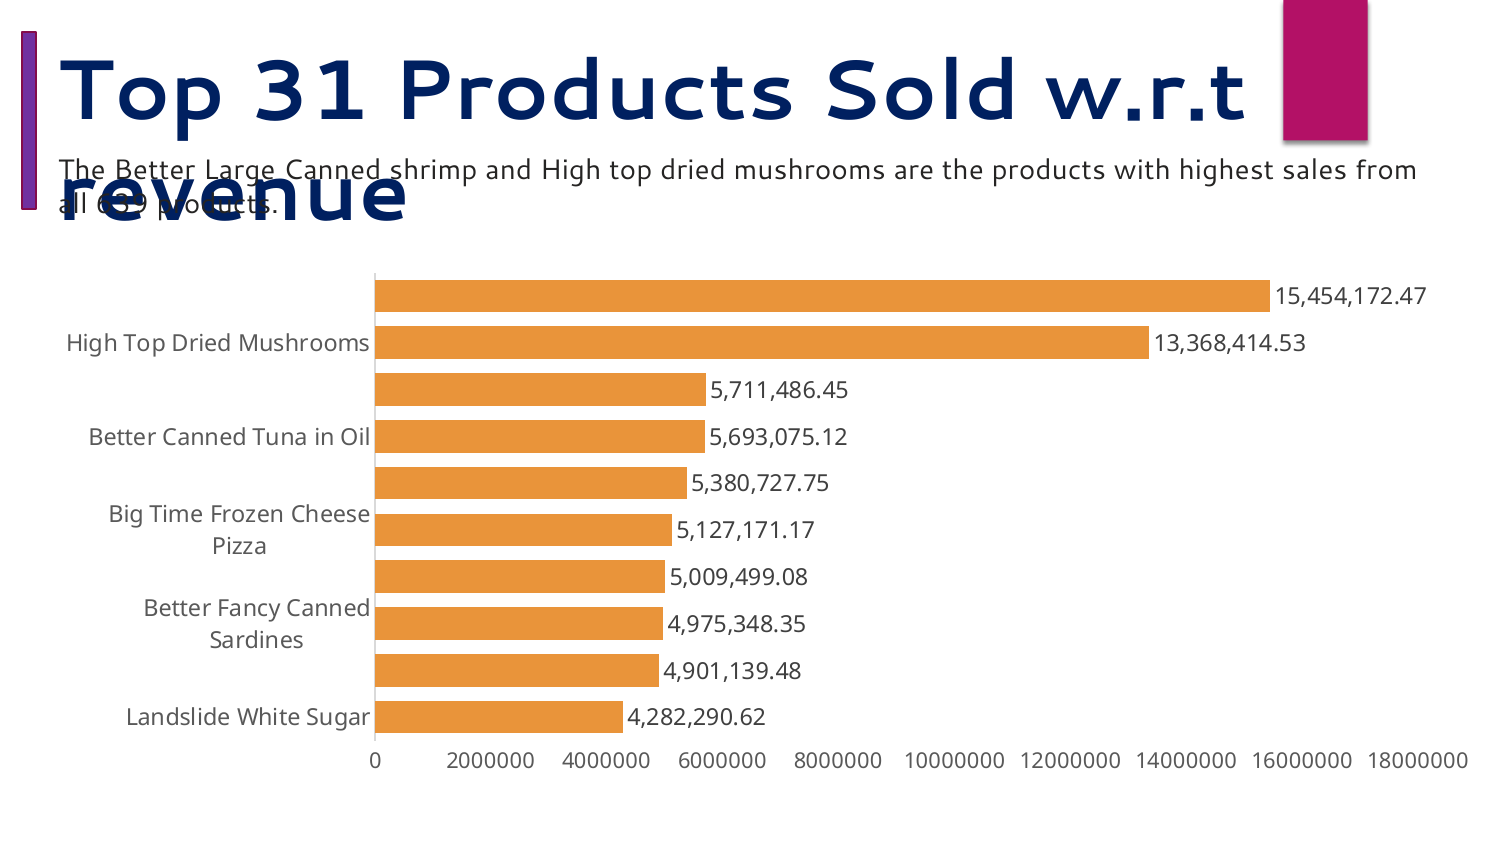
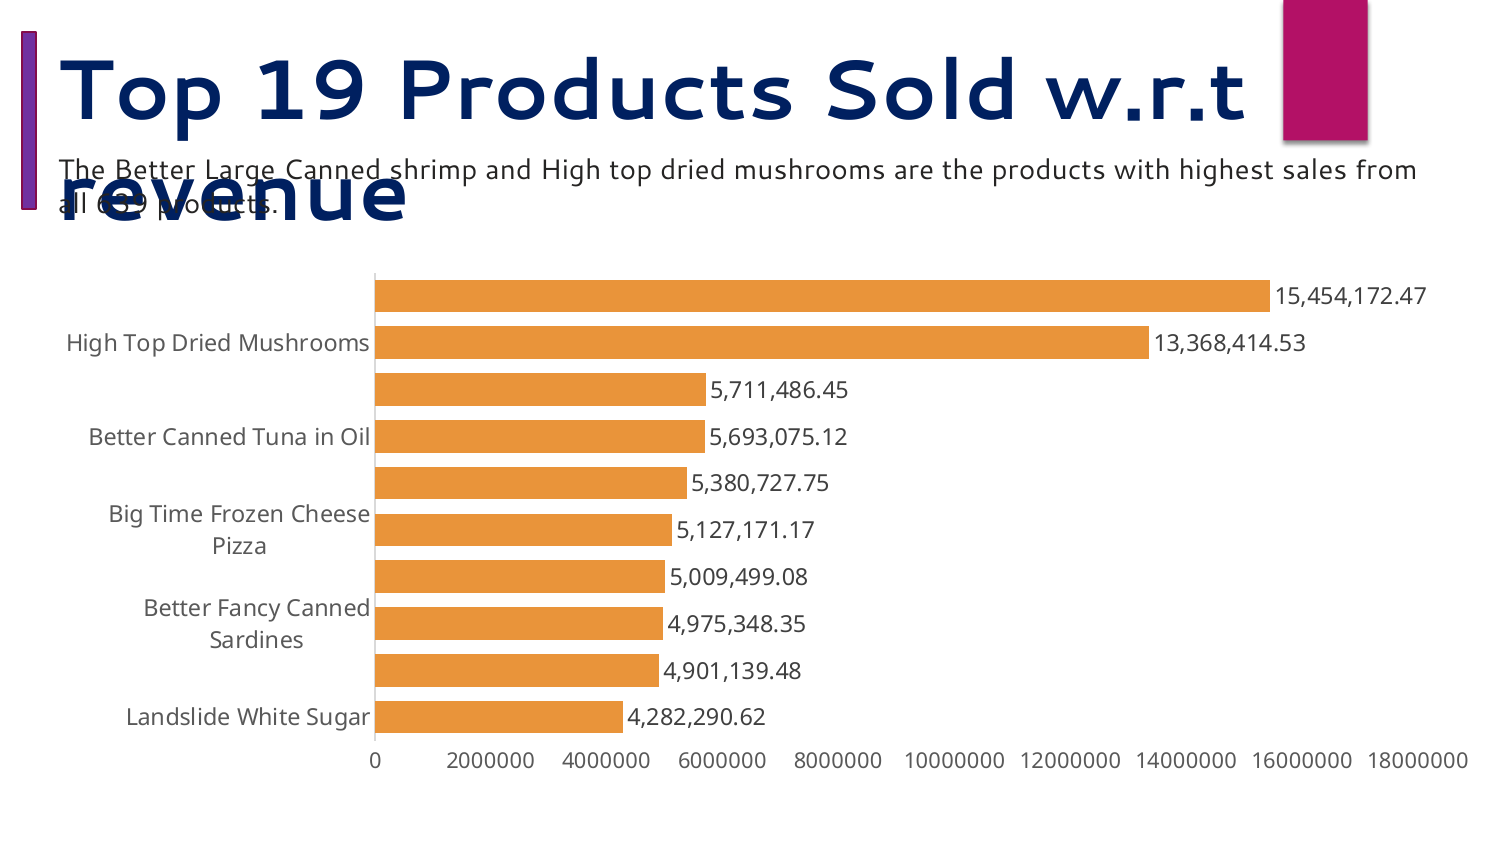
31: 31 -> 19
